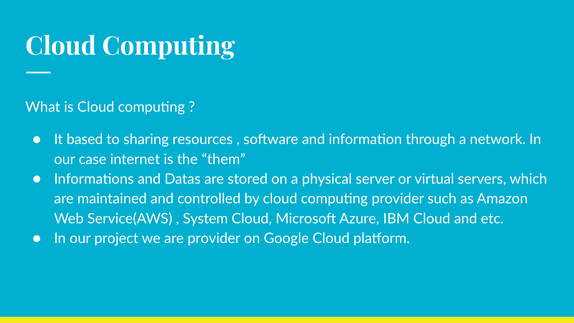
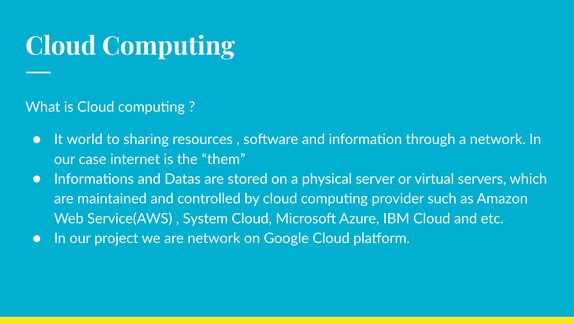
based: based -> world
are provider: provider -> network
